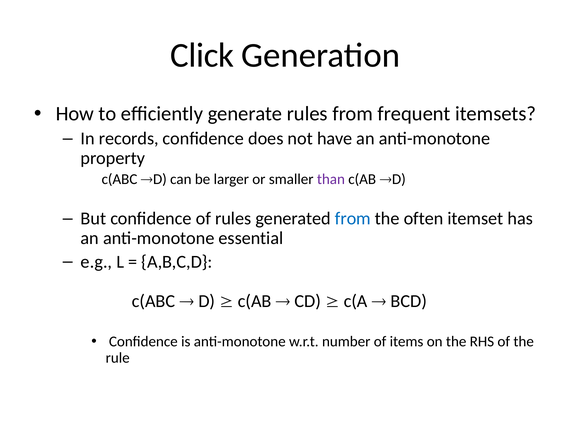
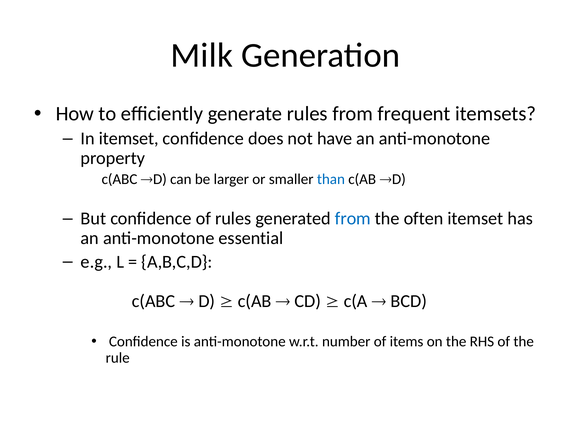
Click: Click -> Milk
In records: records -> itemset
than colour: purple -> blue
